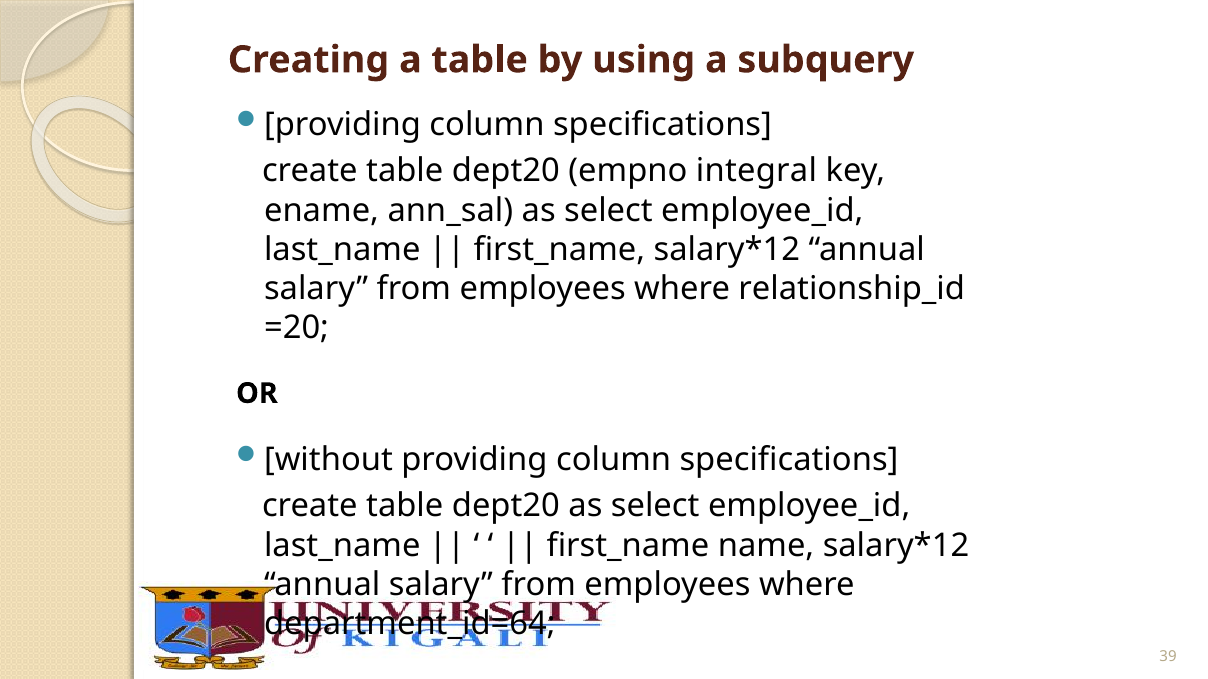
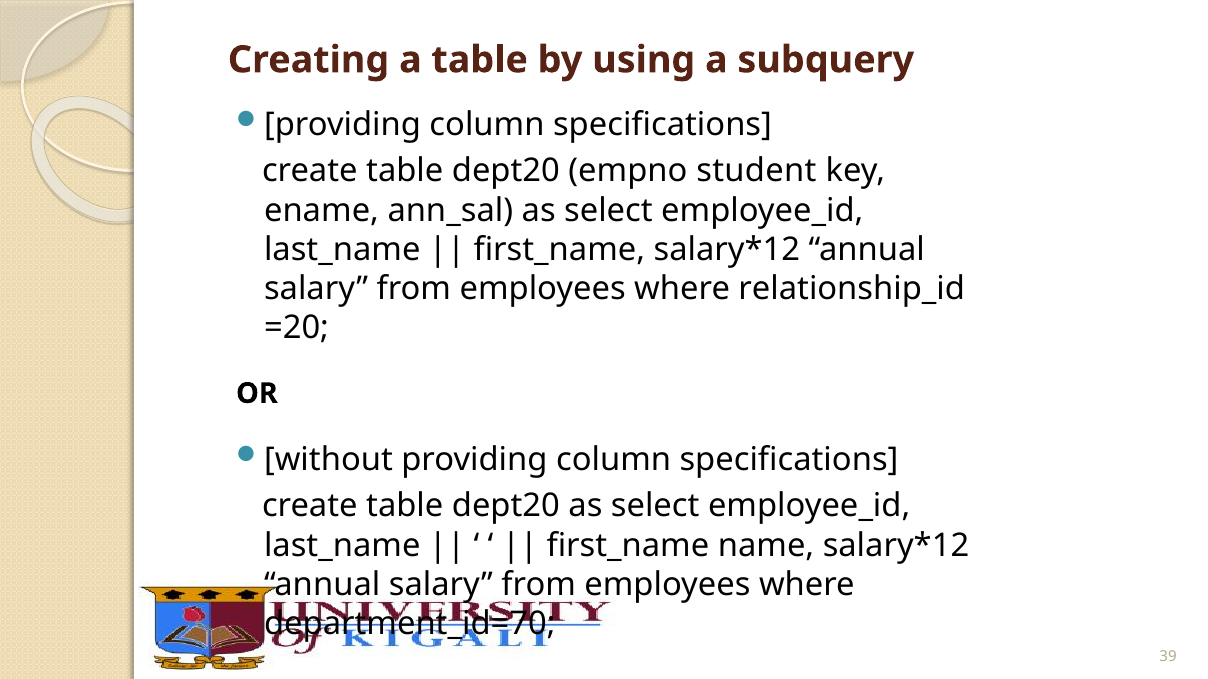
integral: integral -> student
department_id=64: department_id=64 -> department_id=70
